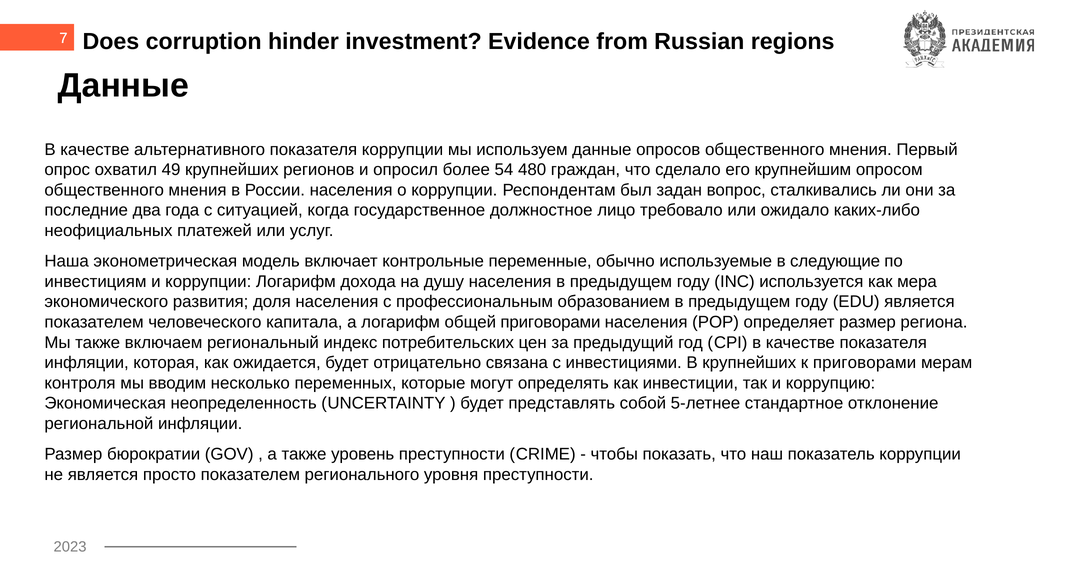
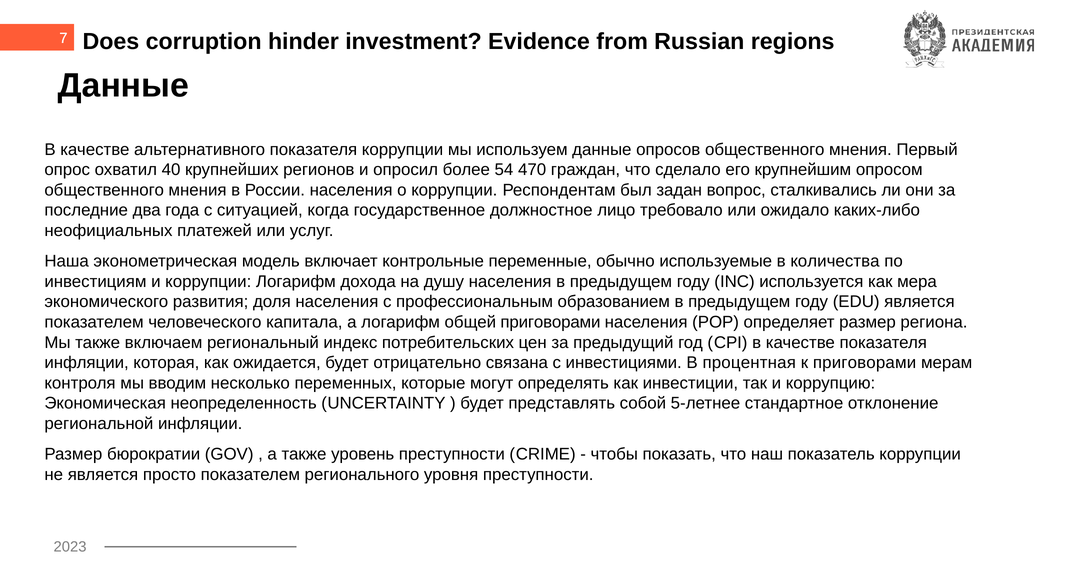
49: 49 -> 40
480: 480 -> 470
следующие: следующие -> количества
В крупнейших: крупнейших -> процентная
